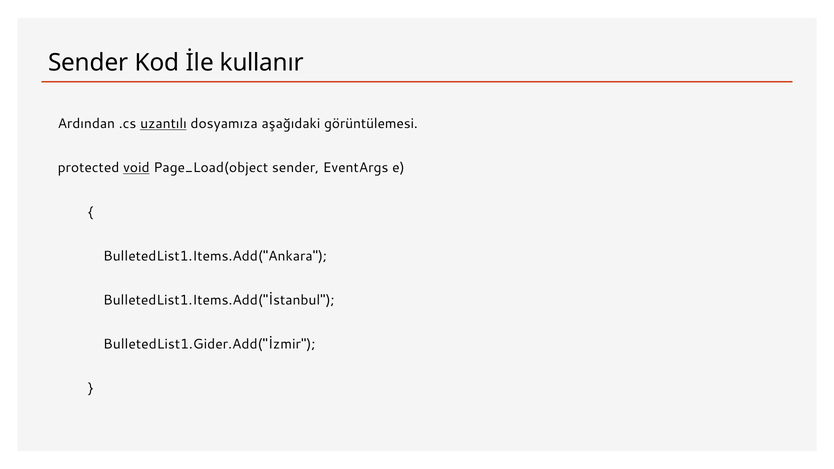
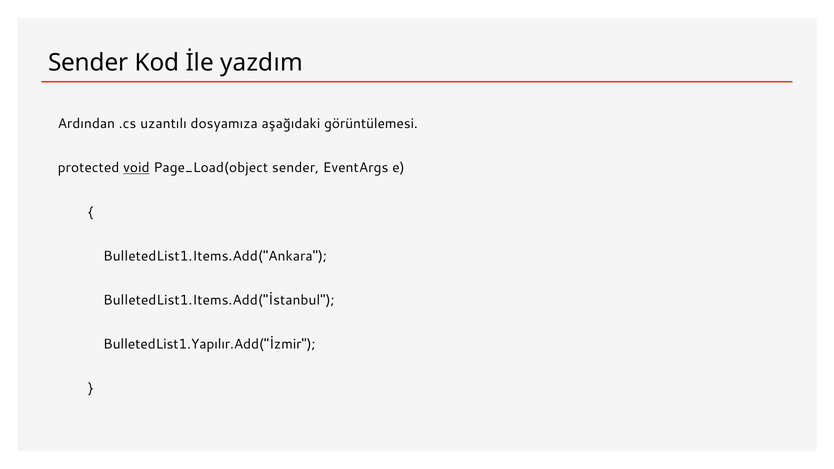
kullanır: kullanır -> yazdım
uzantılı underline: present -> none
BulletedList1.Gider.Add("İzmir: BulletedList1.Gider.Add("İzmir -> BulletedList1.Yapılır.Add("İzmir
